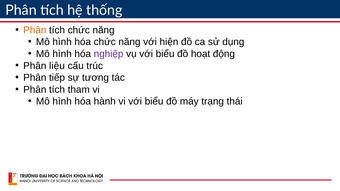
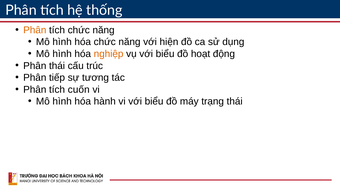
nghiệp colour: purple -> orange
Phân liệu: liệu -> thái
tham: tham -> cuốn
